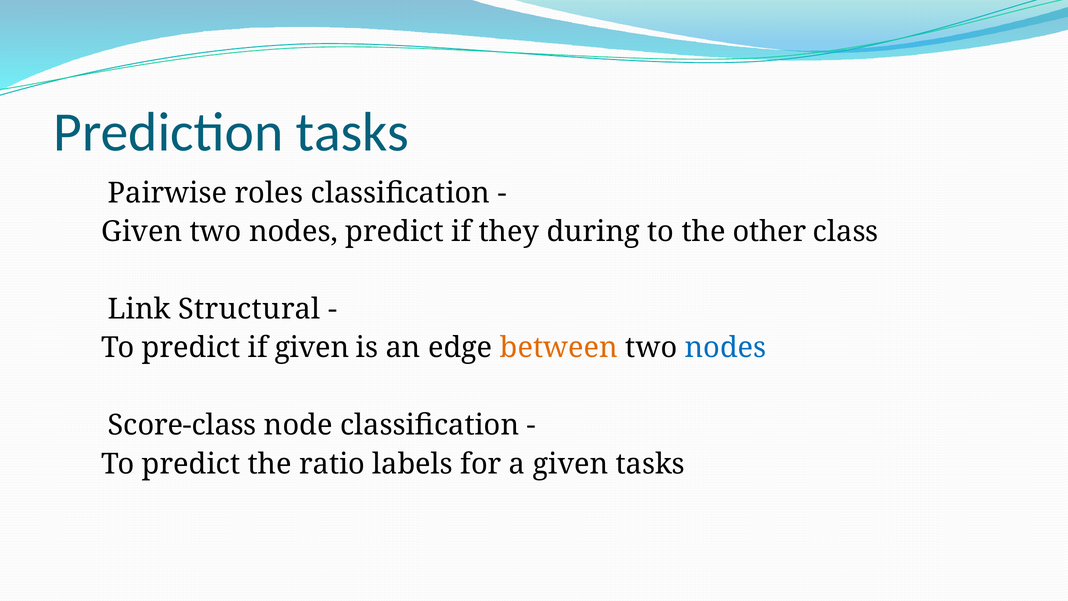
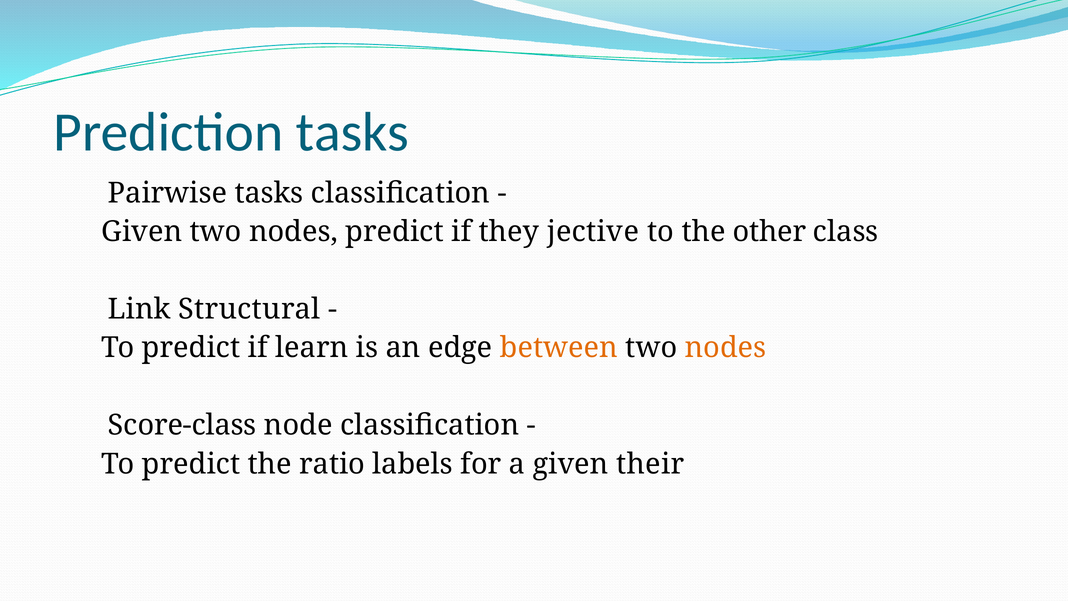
Pairwise roles: roles -> tasks
during: during -> jective
if given: given -> learn
nodes at (726, 348) colour: blue -> orange
given tasks: tasks -> their
